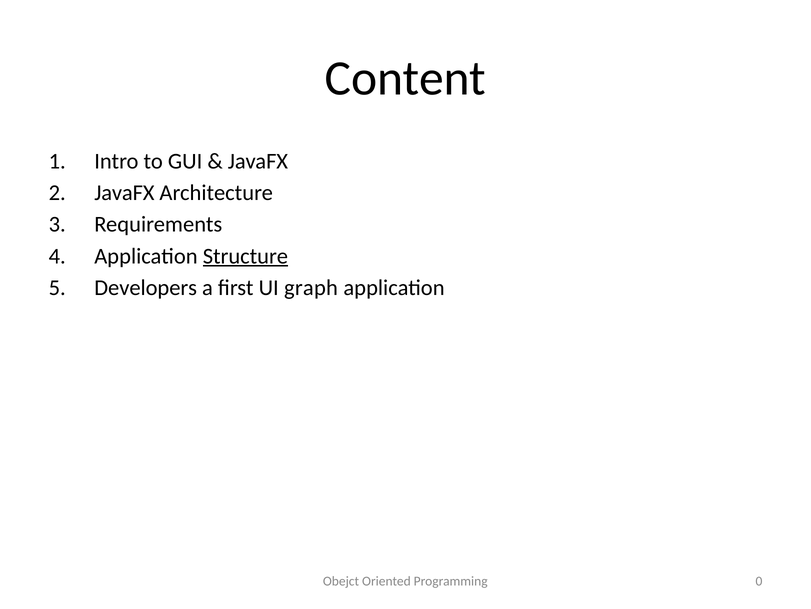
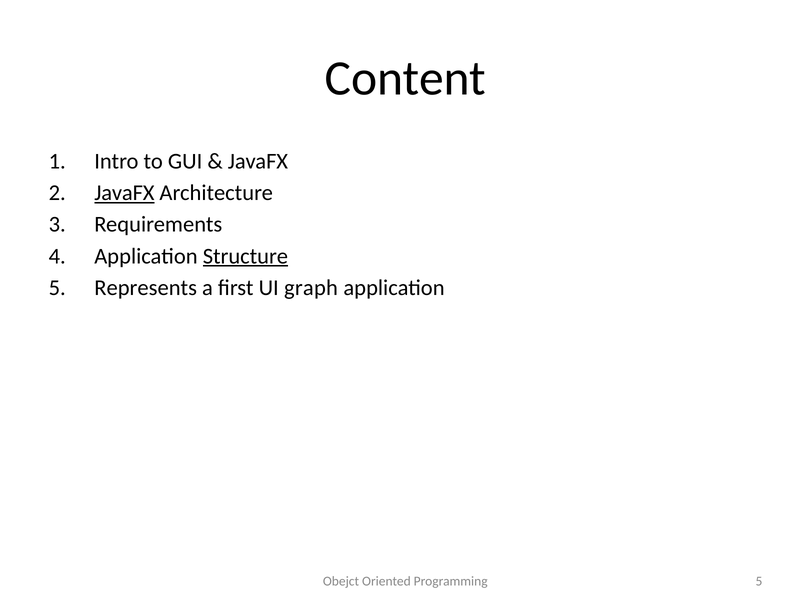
JavaFX at (124, 193) underline: none -> present
Developers: Developers -> Represents
Programming 0: 0 -> 5
